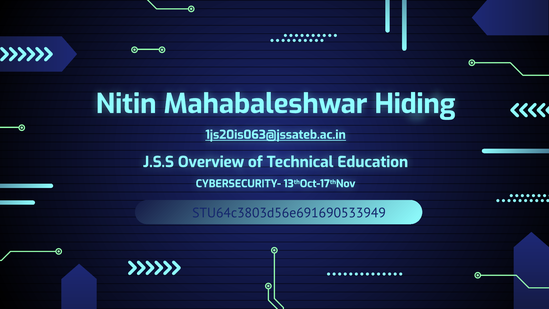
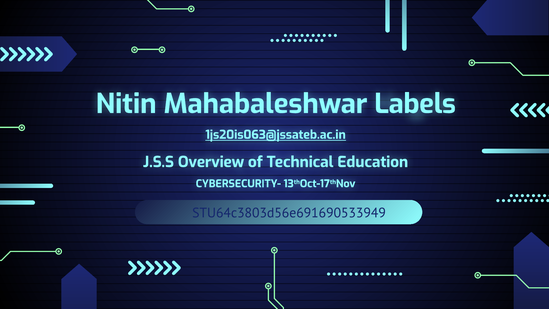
Hiding: Hiding -> Labels
